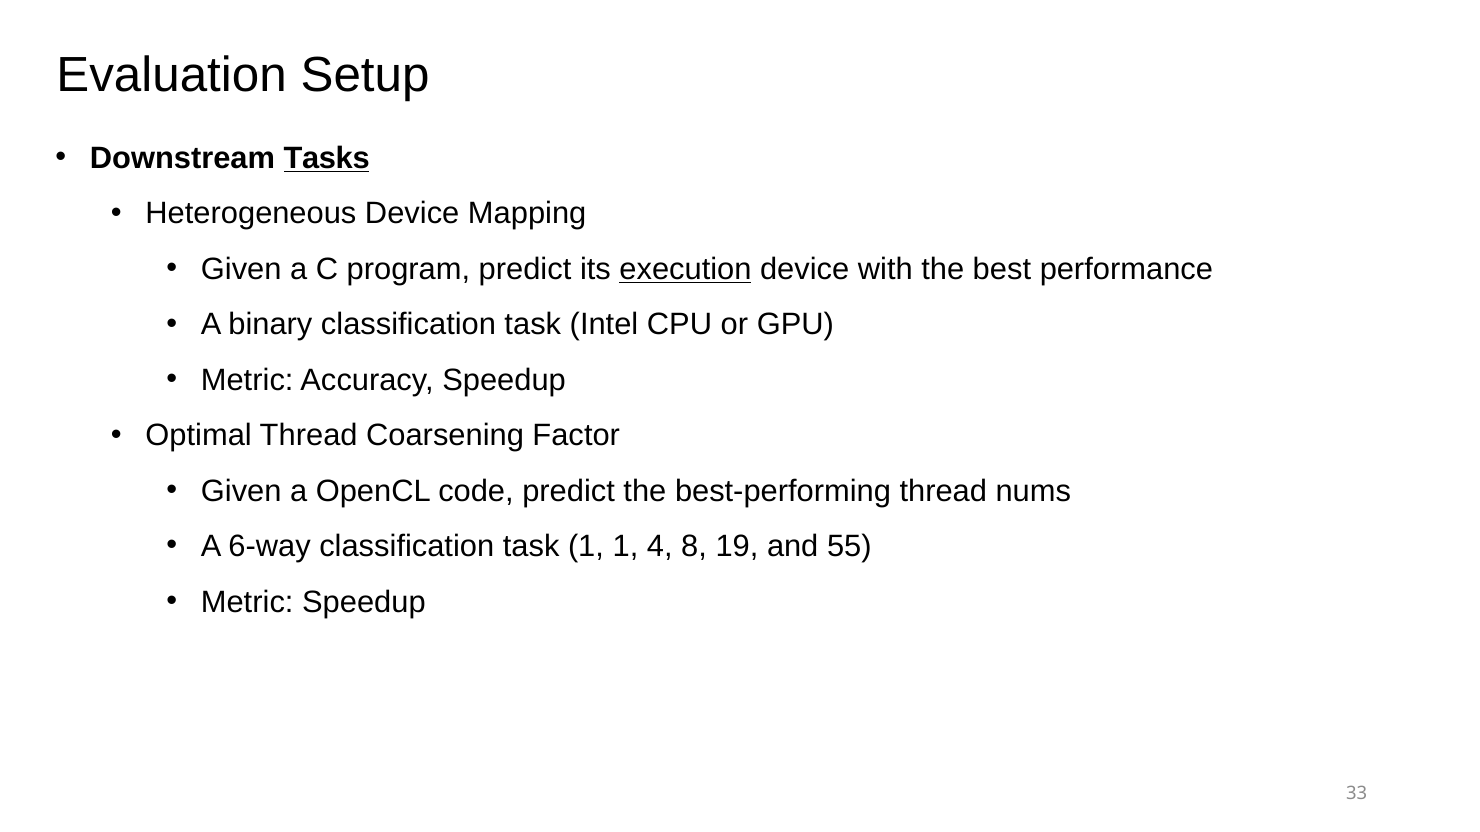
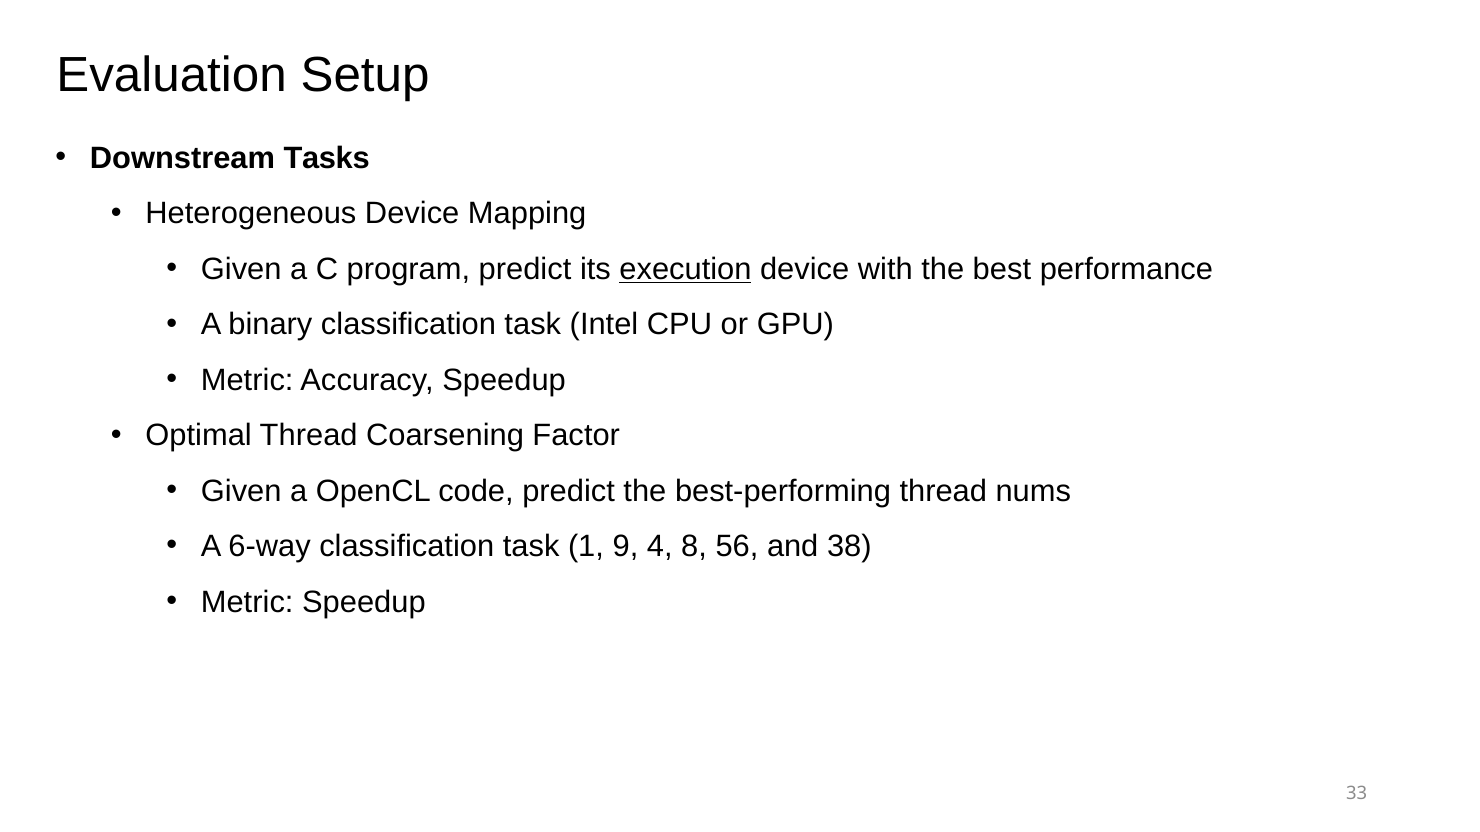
Tasks underline: present -> none
1 1: 1 -> 9
19: 19 -> 56
55: 55 -> 38
